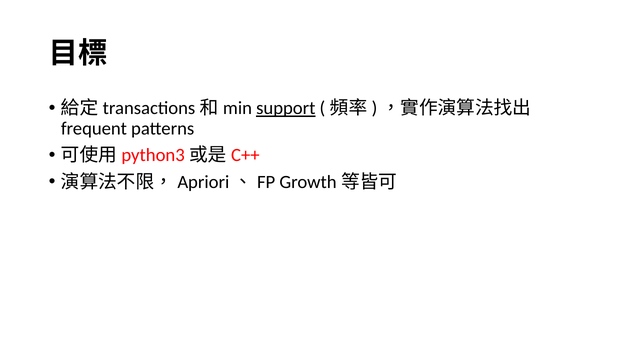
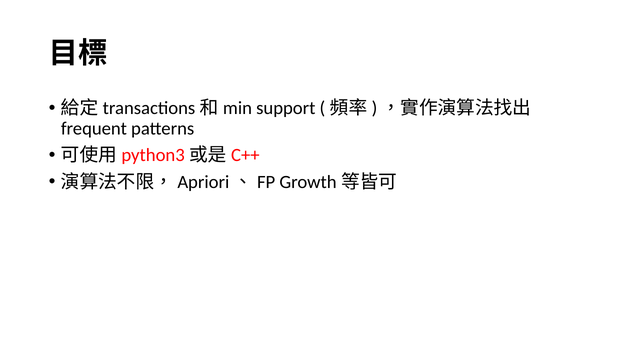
support underline: present -> none
